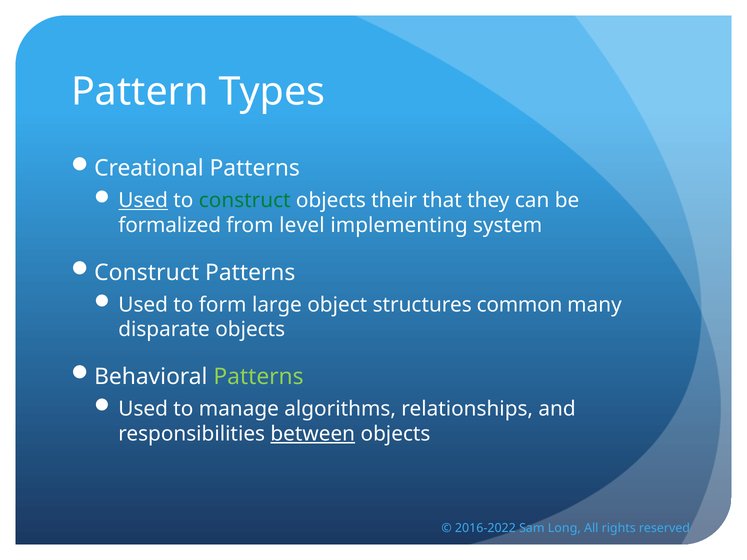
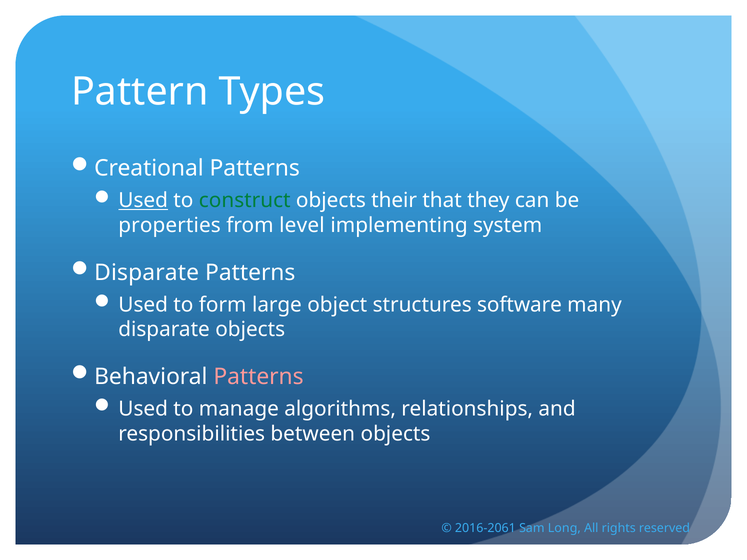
formalized: formalized -> properties
Construct at (147, 273): Construct -> Disparate
common: common -> software
Patterns at (259, 377) colour: light green -> pink
between underline: present -> none
2016-2022: 2016-2022 -> 2016-2061
